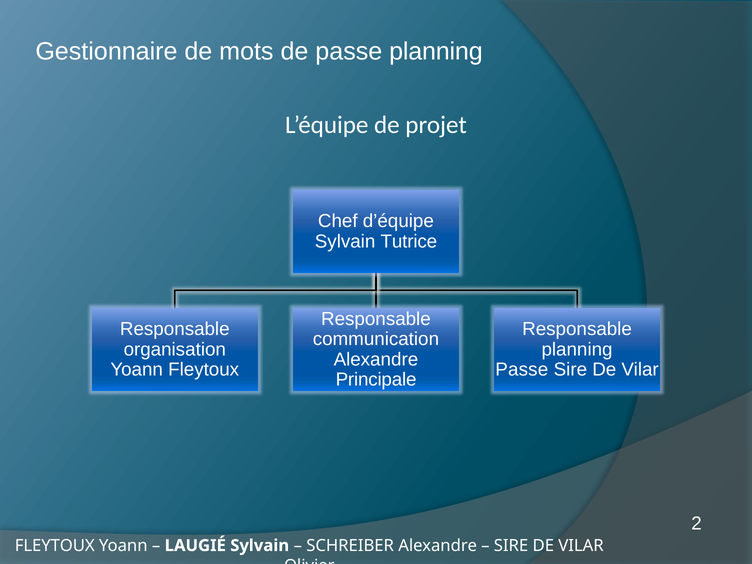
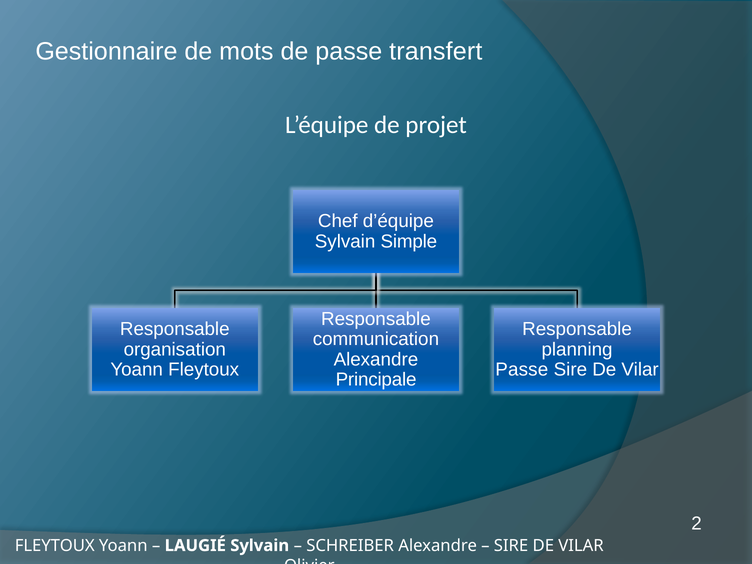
passe planning: planning -> transfert
Tutrice: Tutrice -> Simple
